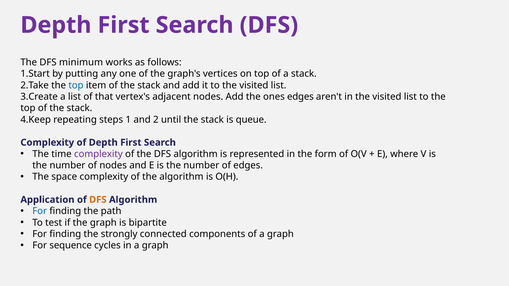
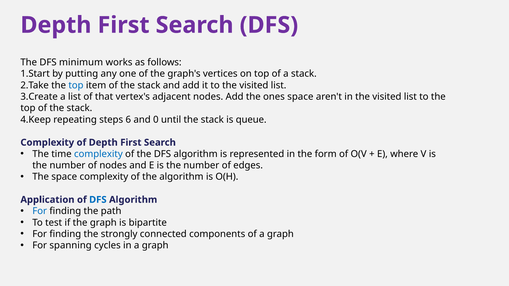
ones edges: edges -> space
1: 1 -> 6
2: 2 -> 0
complexity at (98, 154) colour: purple -> blue
DFS at (98, 200) colour: orange -> blue
sequence: sequence -> spanning
